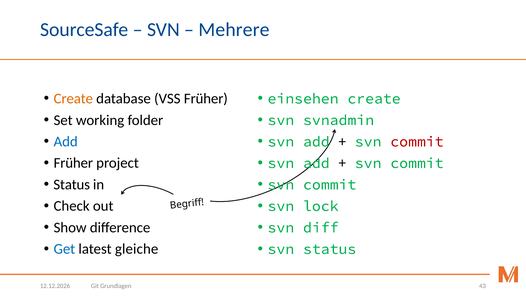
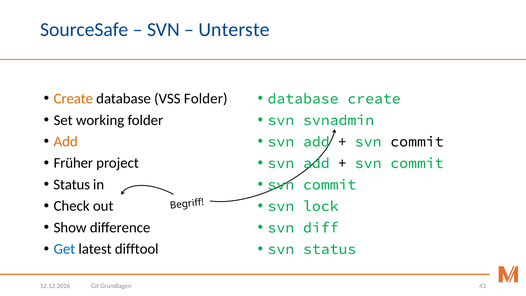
Mehrere: Mehrere -> Unterste
VSS Früher: Früher -> Folder
einsehen at (303, 99): einsehen -> database
Add at (66, 142) colour: blue -> orange
commit at (417, 142) colour: red -> black
gleiche: gleiche -> difftool
